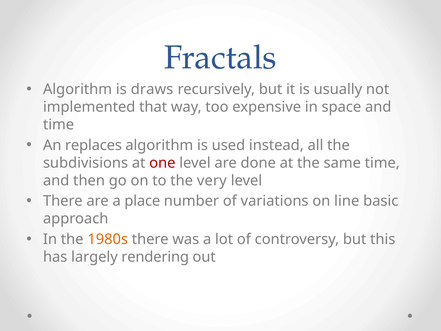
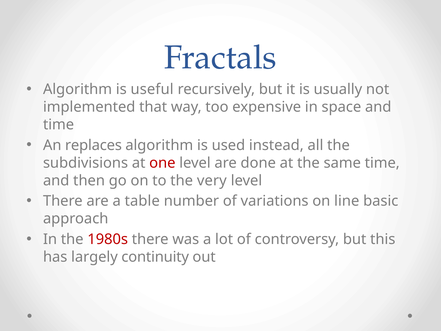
draws: draws -> useful
place: place -> table
1980s colour: orange -> red
rendering: rendering -> continuity
